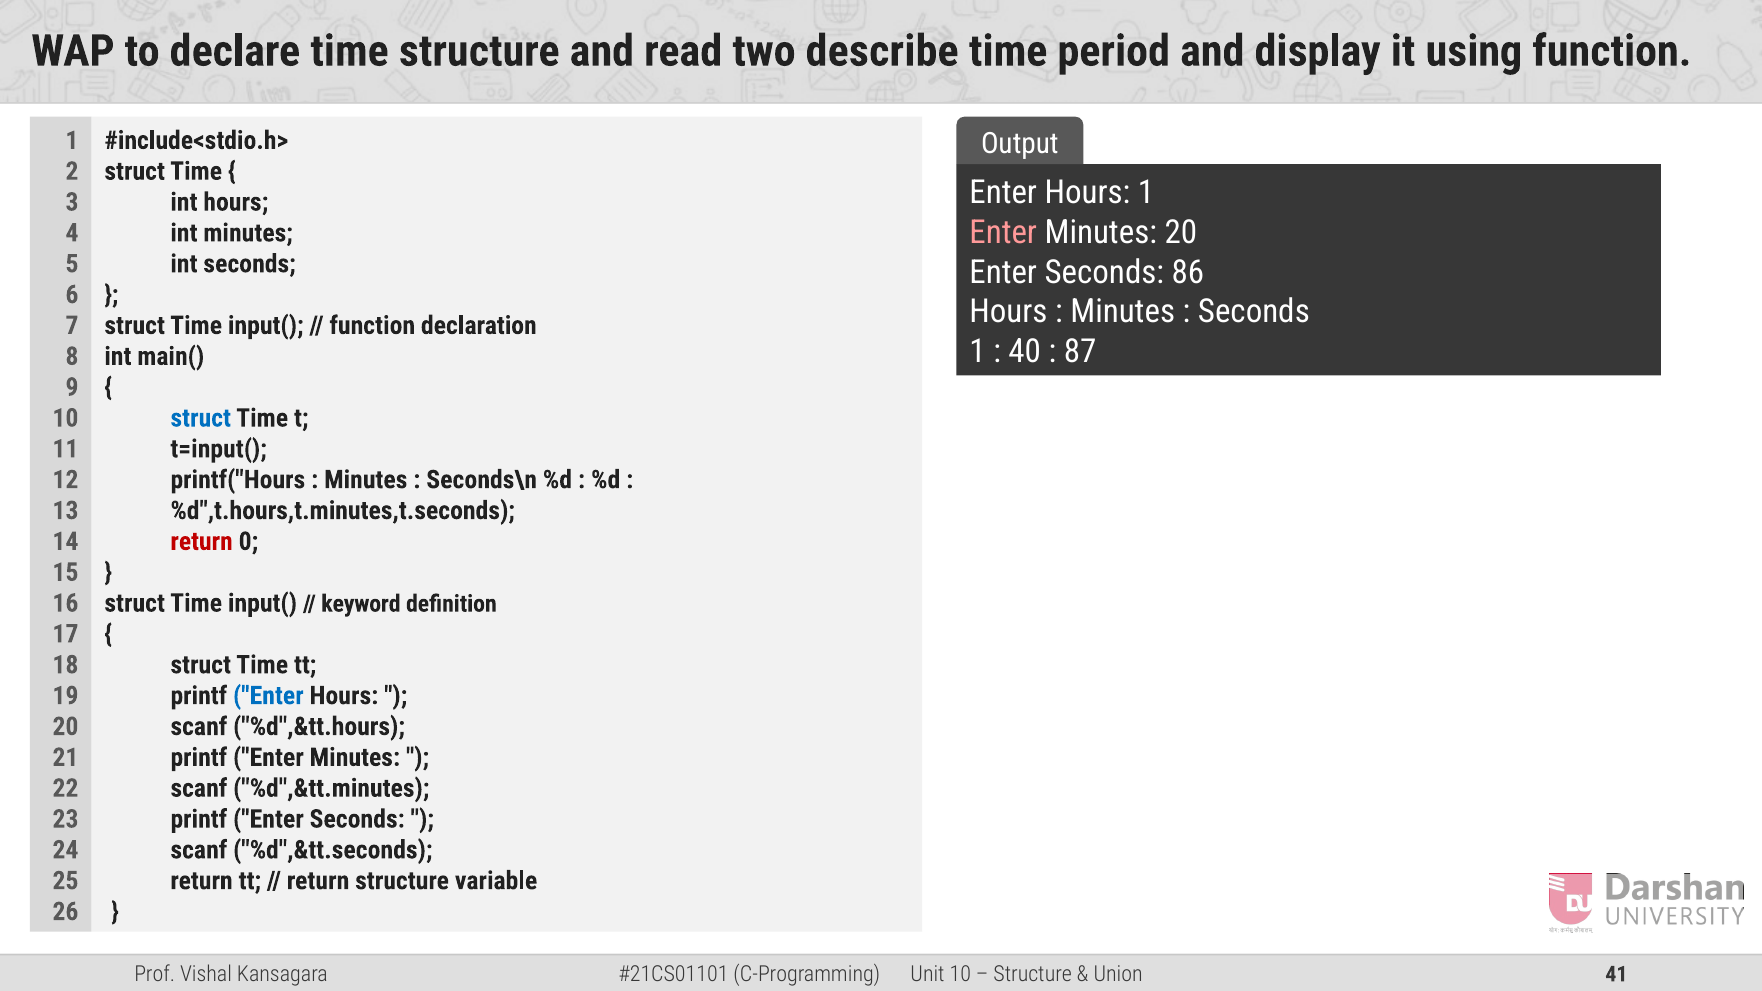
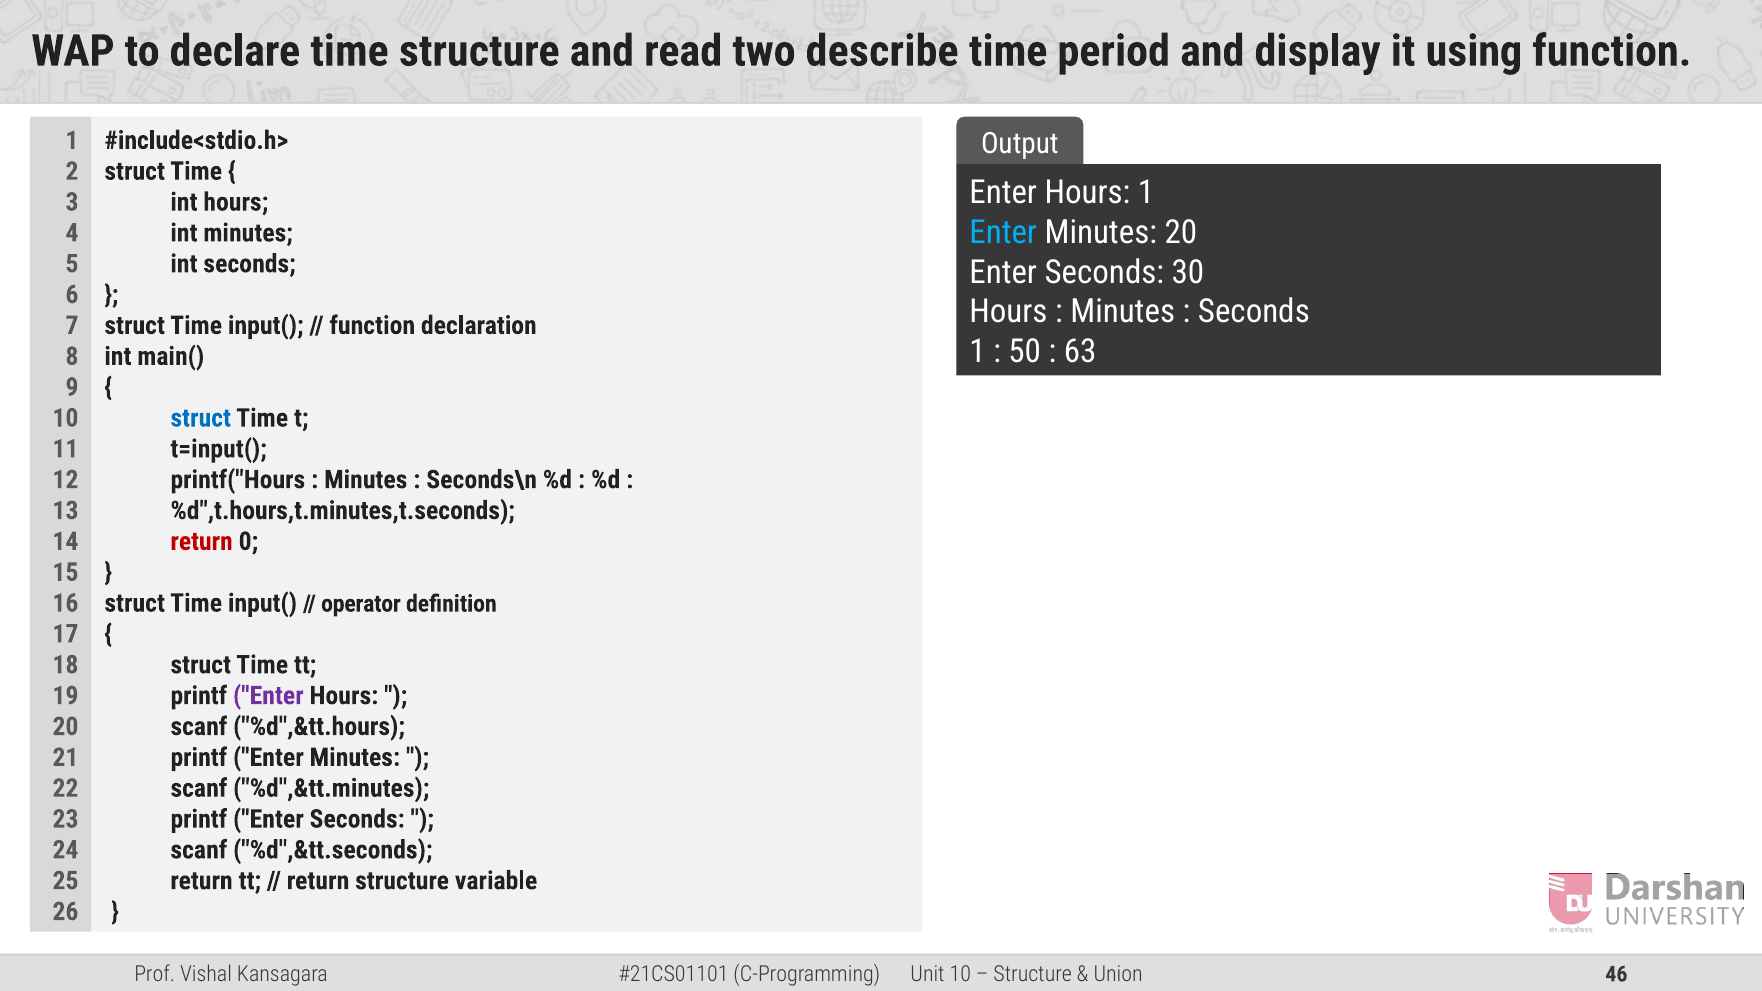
Enter at (1003, 233) colour: pink -> light blue
86: 86 -> 30
40: 40 -> 50
87: 87 -> 63
keyword: keyword -> operator
Enter at (268, 696) colour: blue -> purple
41: 41 -> 46
